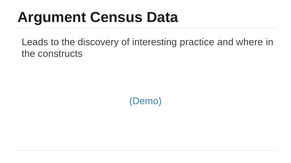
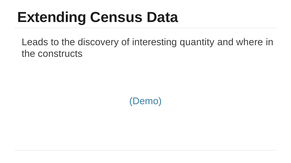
Argument: Argument -> Extending
practice: practice -> quantity
